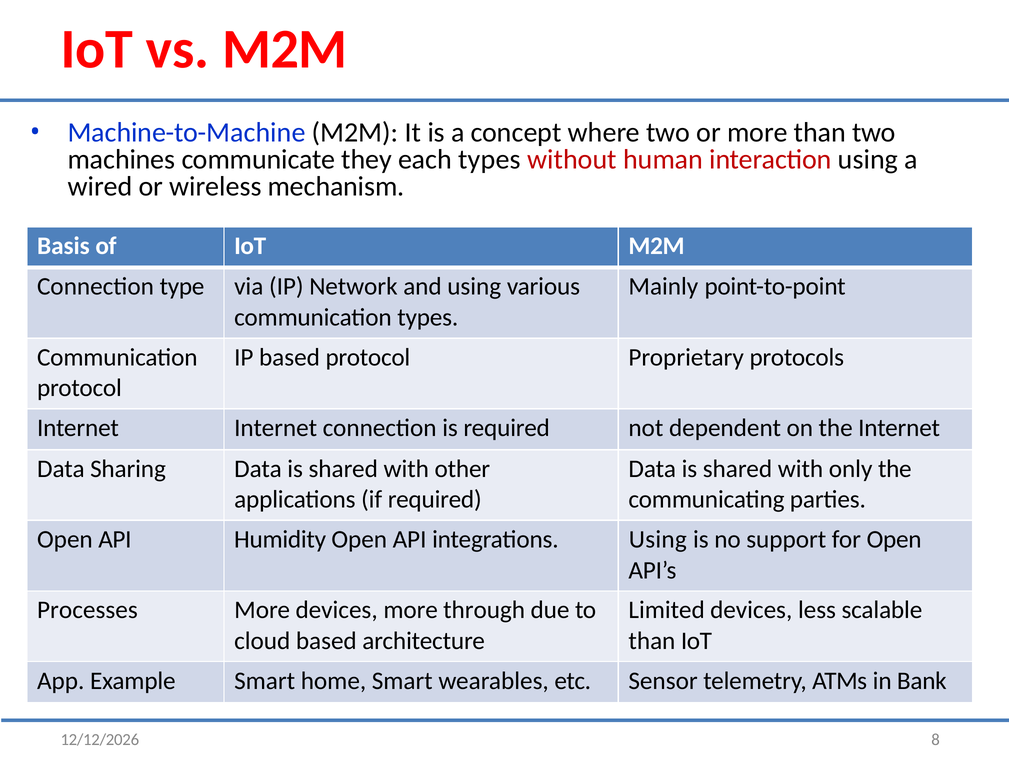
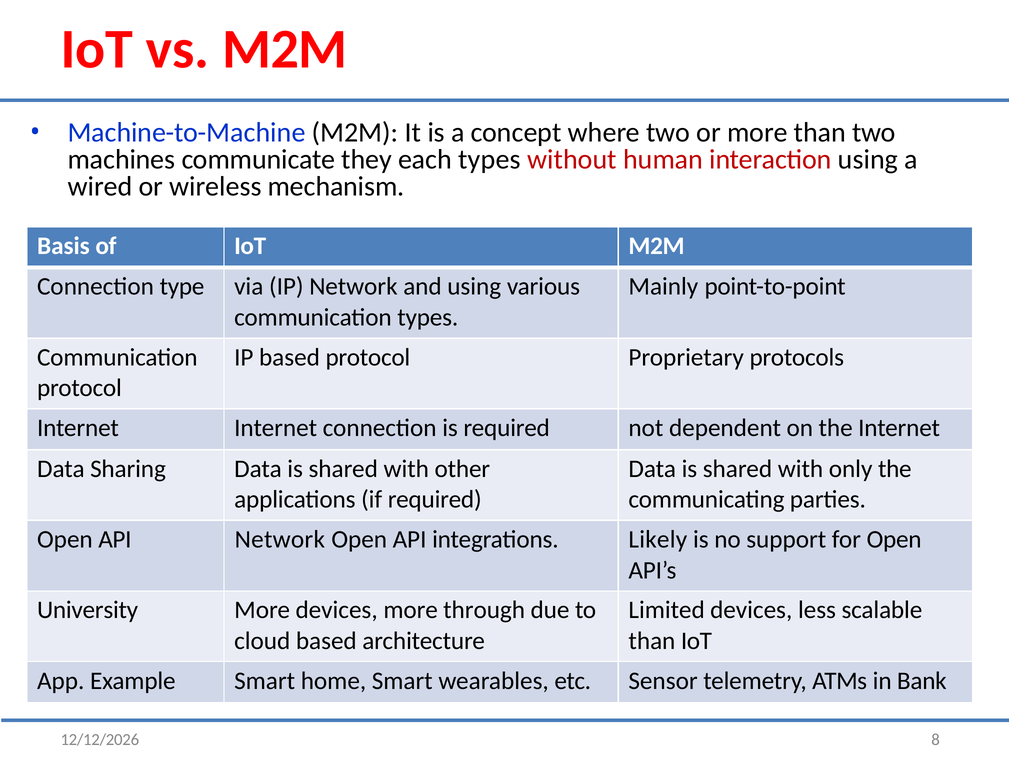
API Humidity: Humidity -> Network
integrations Using: Using -> Likely
Processes: Processes -> University
